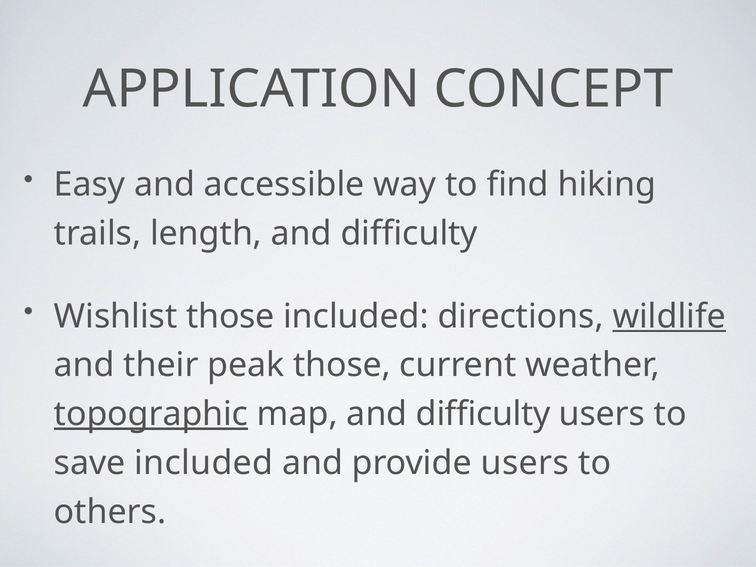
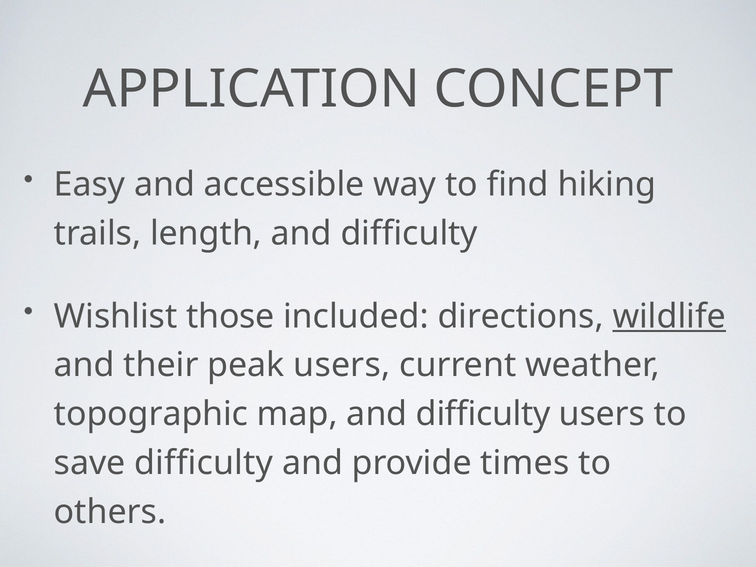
peak those: those -> users
topographic underline: present -> none
save included: included -> difficulty
provide users: users -> times
